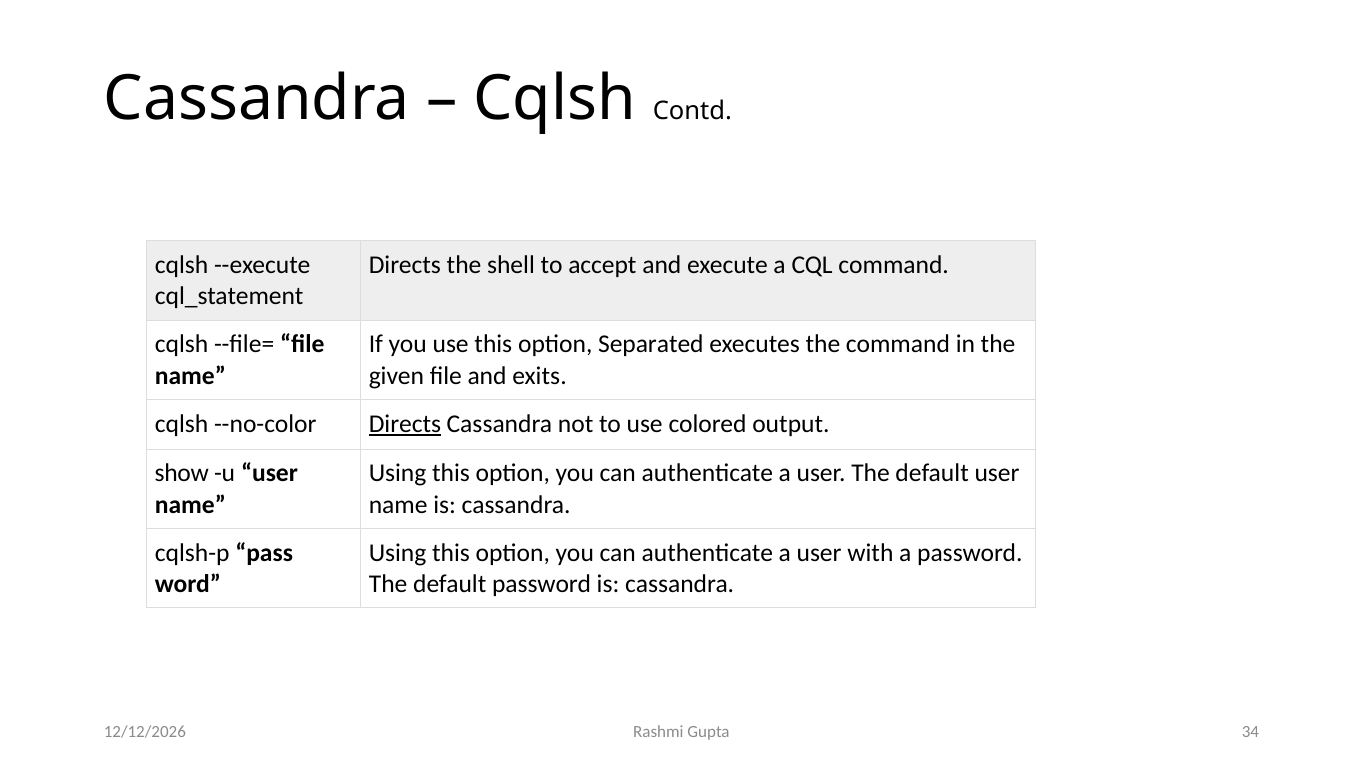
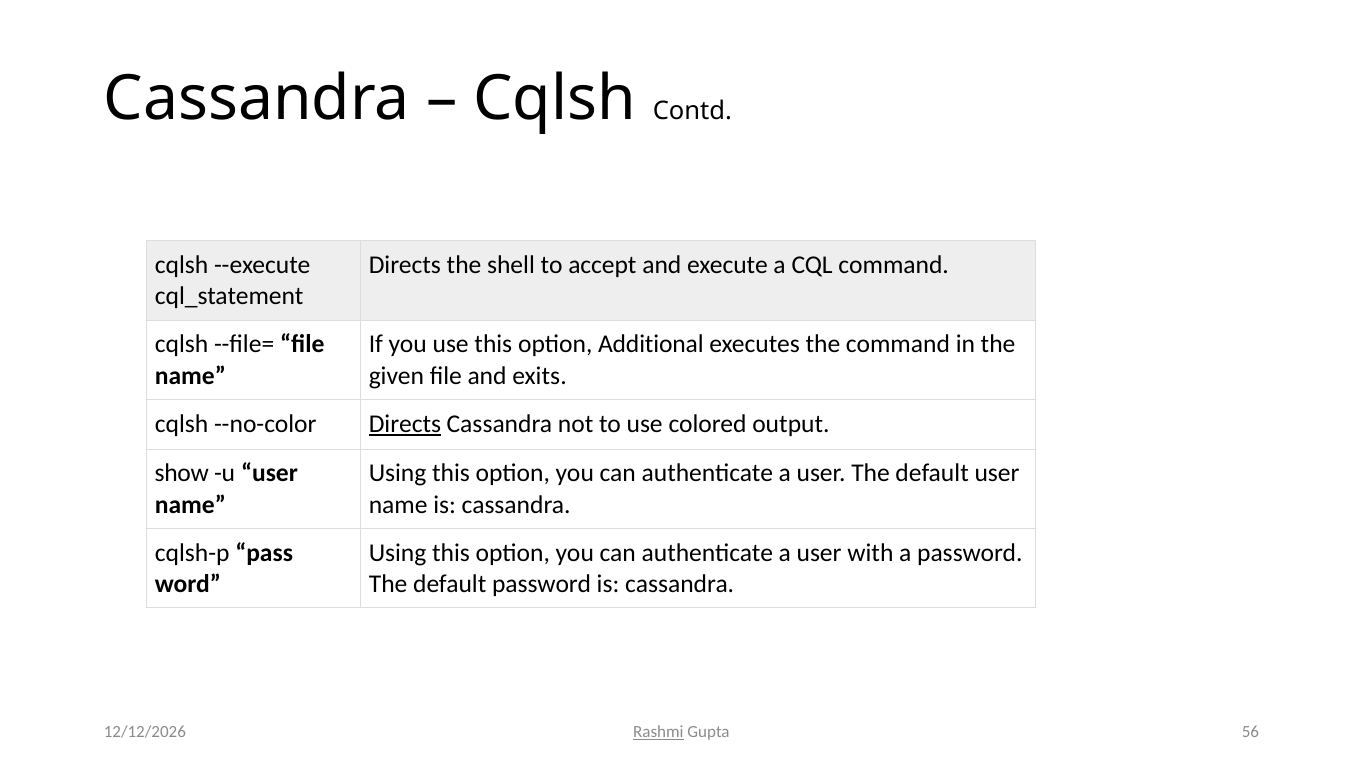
Separated: Separated -> Additional
Rashmi underline: none -> present
34: 34 -> 56
